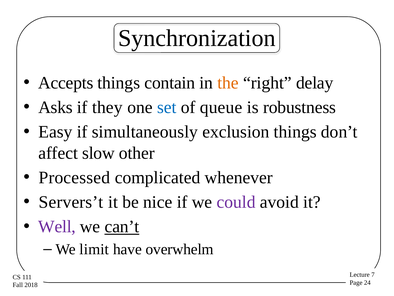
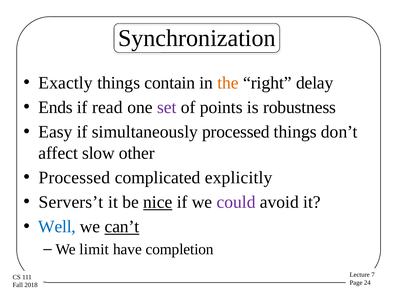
Accepts: Accepts -> Exactly
Asks: Asks -> Ends
they: they -> read
set colour: blue -> purple
queue: queue -> points
simultaneously exclusion: exclusion -> processed
whenever: whenever -> explicitly
nice underline: none -> present
Well colour: purple -> blue
overwhelm: overwhelm -> completion
